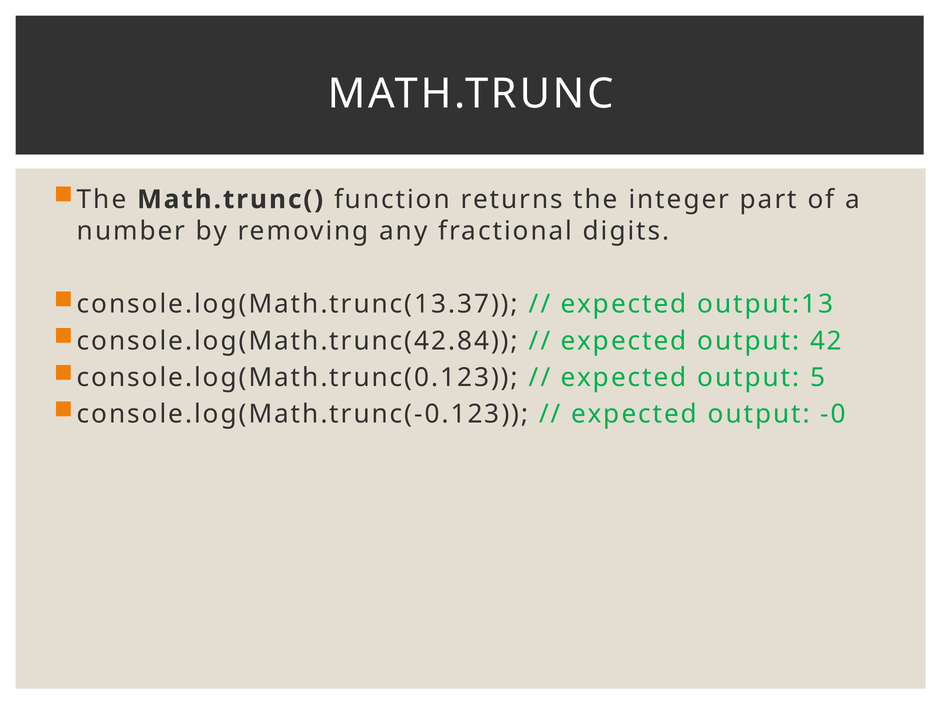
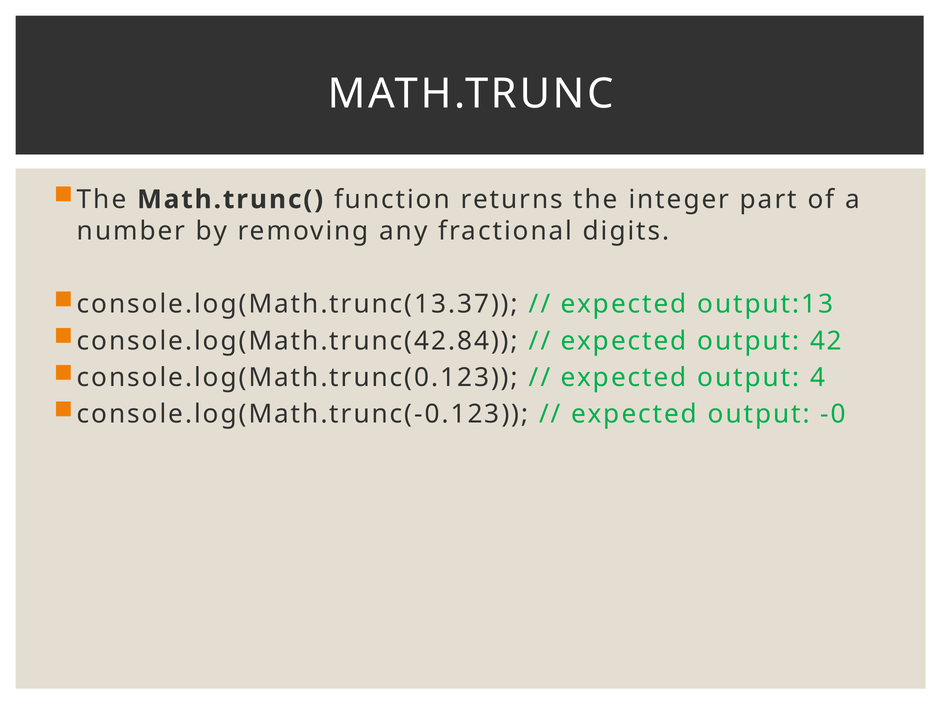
5: 5 -> 4
